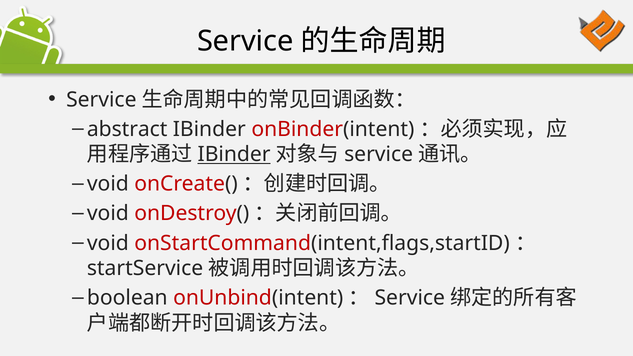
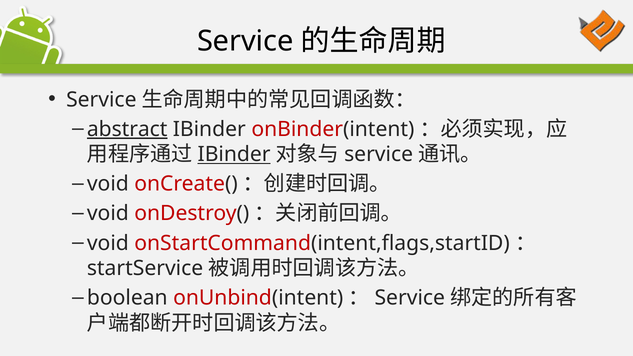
abstract underline: none -> present
